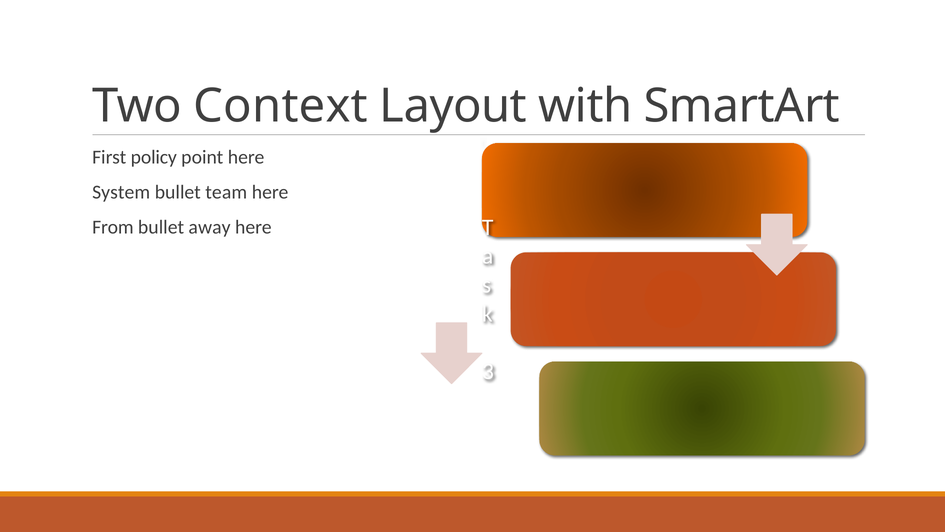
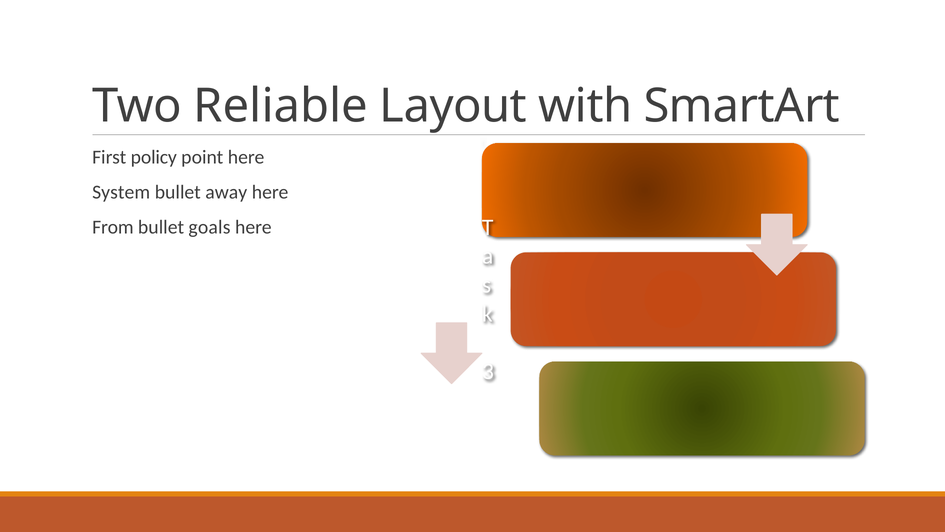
Context: Context -> Reliable
team: team -> away
away: away -> goals
